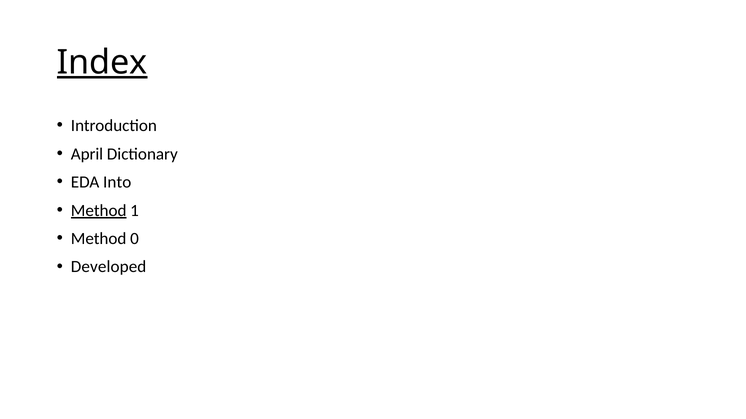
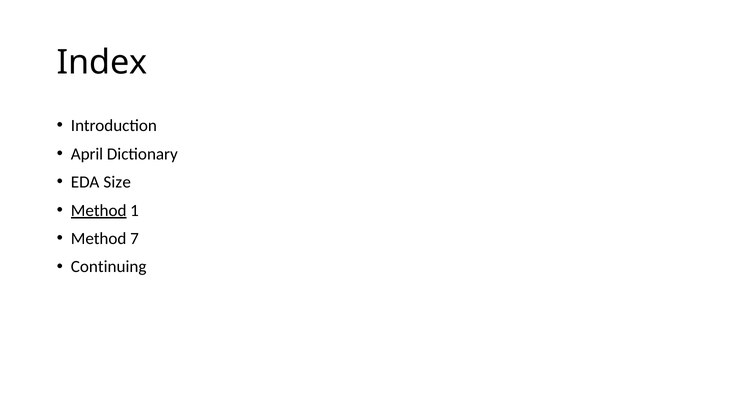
Index underline: present -> none
Into: Into -> Size
0: 0 -> 7
Developed: Developed -> Continuing
